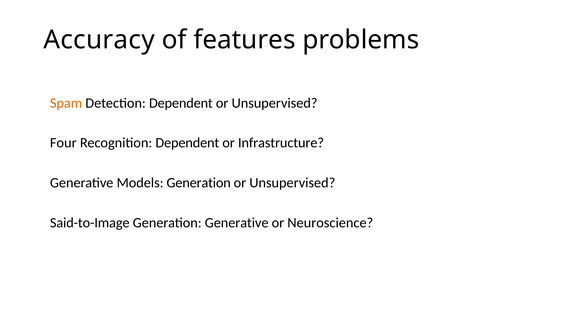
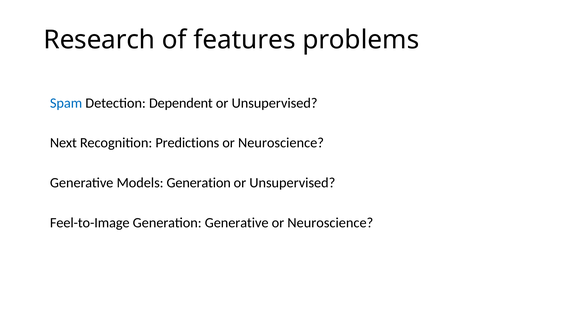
Accuracy: Accuracy -> Research
Spam colour: orange -> blue
Four: Four -> Next
Recognition Dependent: Dependent -> Predictions
Infrastructure at (281, 143): Infrastructure -> Neuroscience
Said-to-Image: Said-to-Image -> Feel-to-Image
